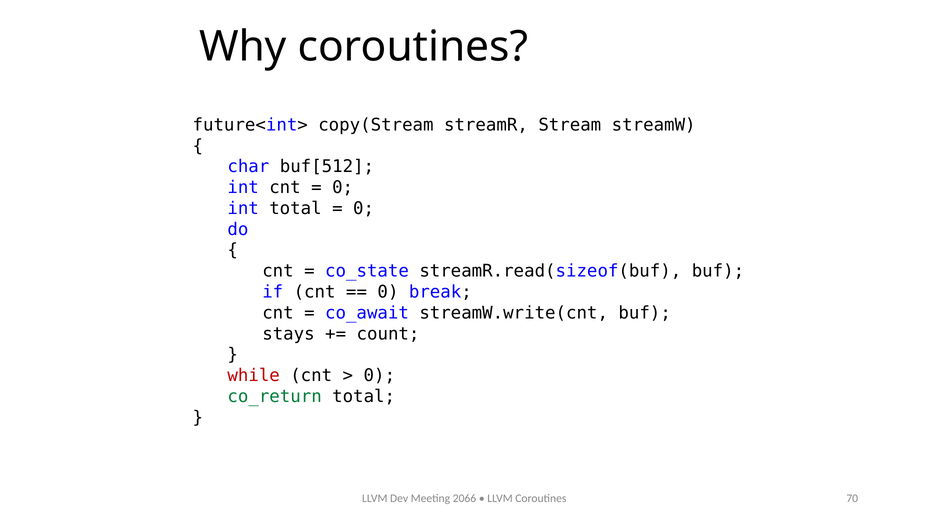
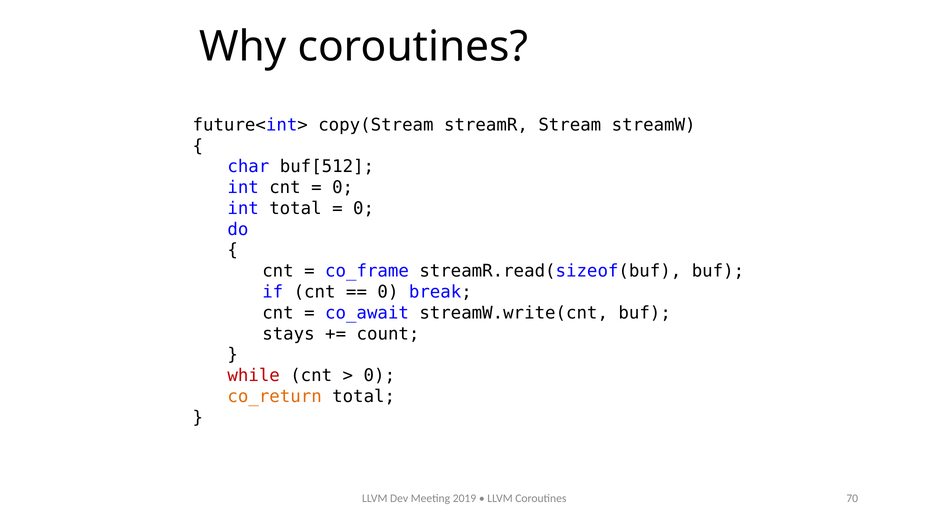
co_state: co_state -> co_frame
co_return colour: green -> orange
2066: 2066 -> 2019
